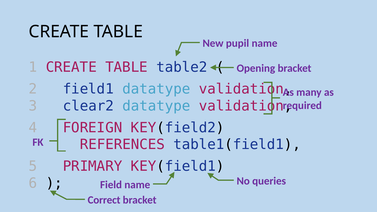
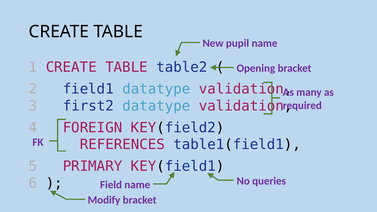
clear2: clear2 -> first2
Correct: Correct -> Modify
